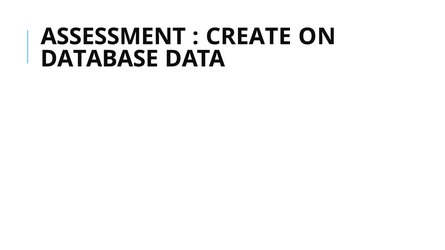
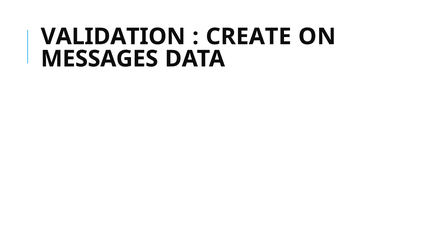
ASSESSMENT: ASSESSMENT -> VALIDATION
DATABASE: DATABASE -> MESSAGES
